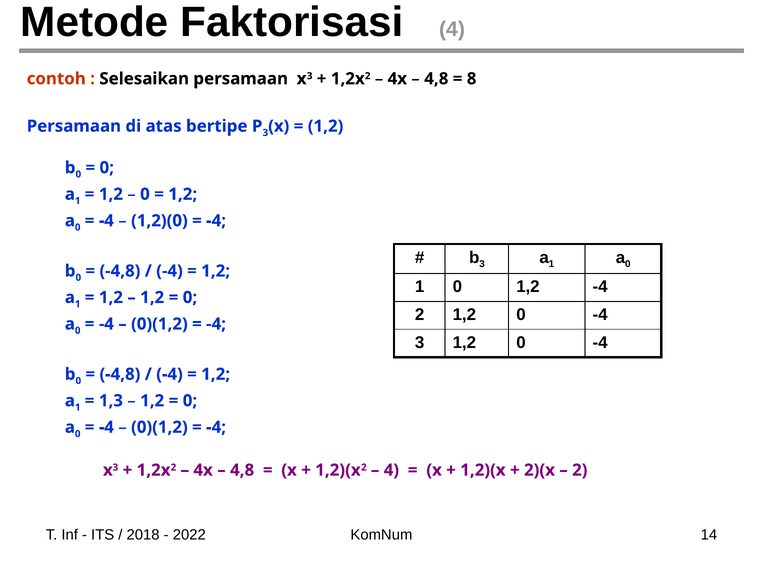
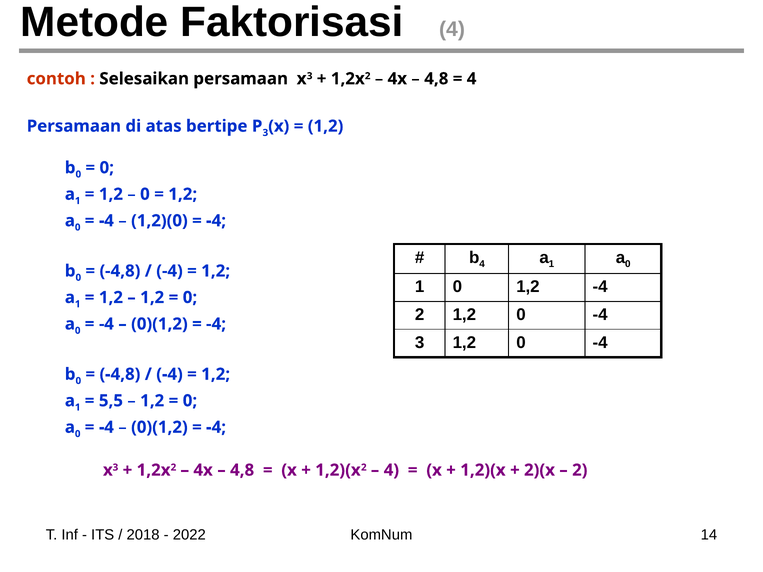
8 at (472, 79): 8 -> 4
3 at (482, 264): 3 -> 4
1,3: 1,3 -> 5,5
